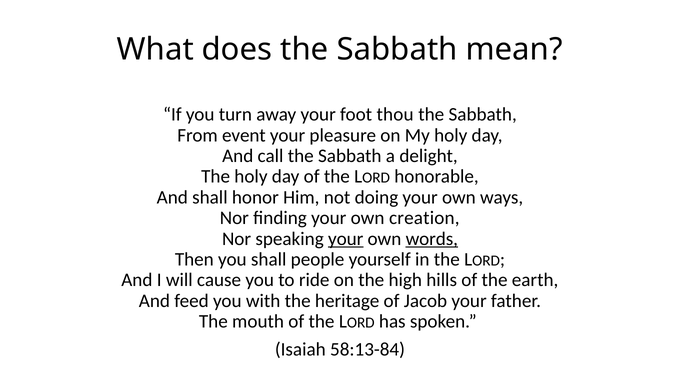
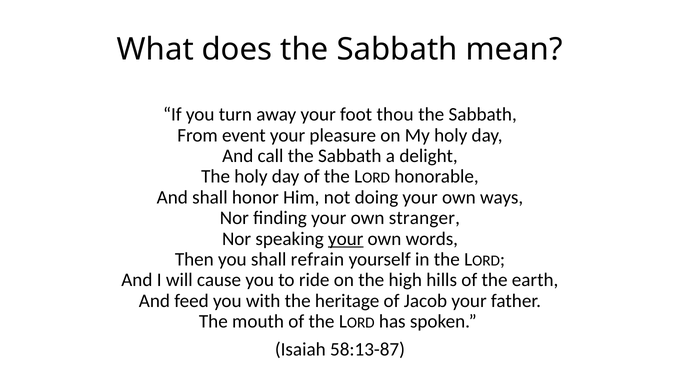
creation: creation -> stranger
words underline: present -> none
people: people -> refrain
58:13-84: 58:13-84 -> 58:13-87
